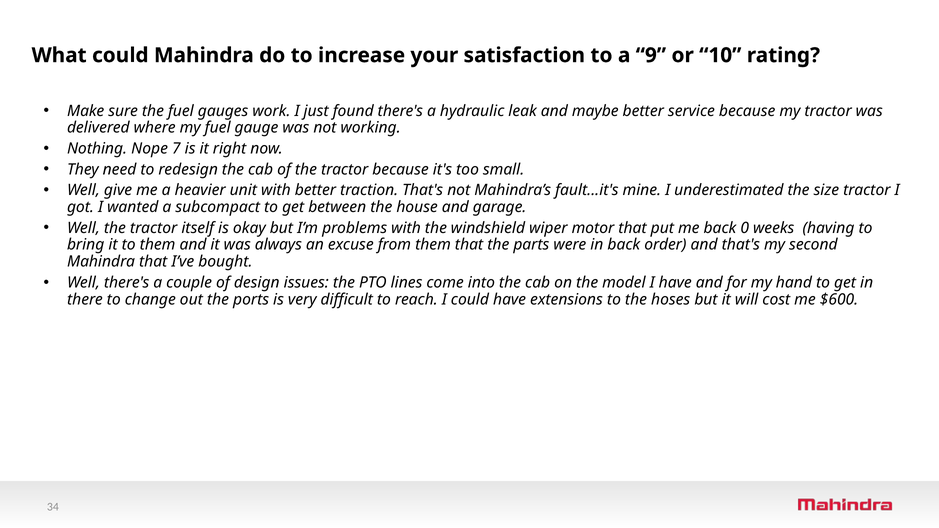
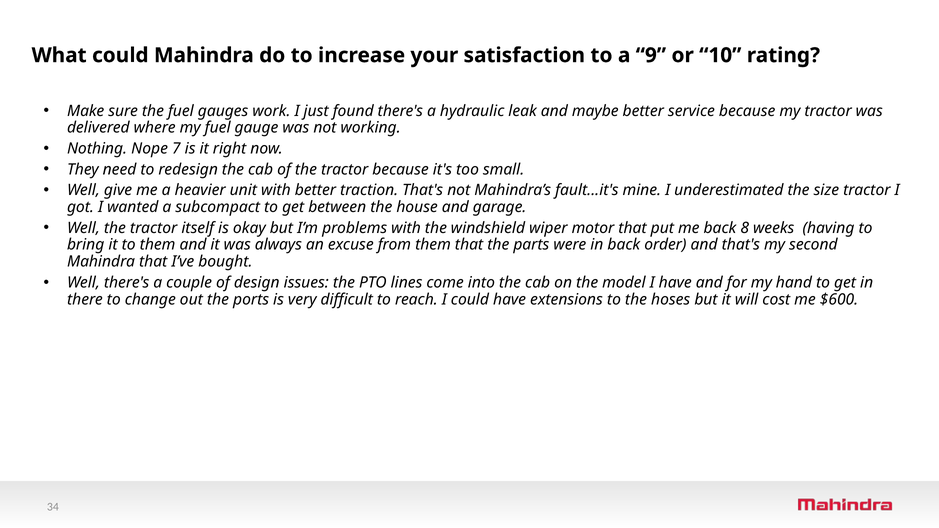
0: 0 -> 8
